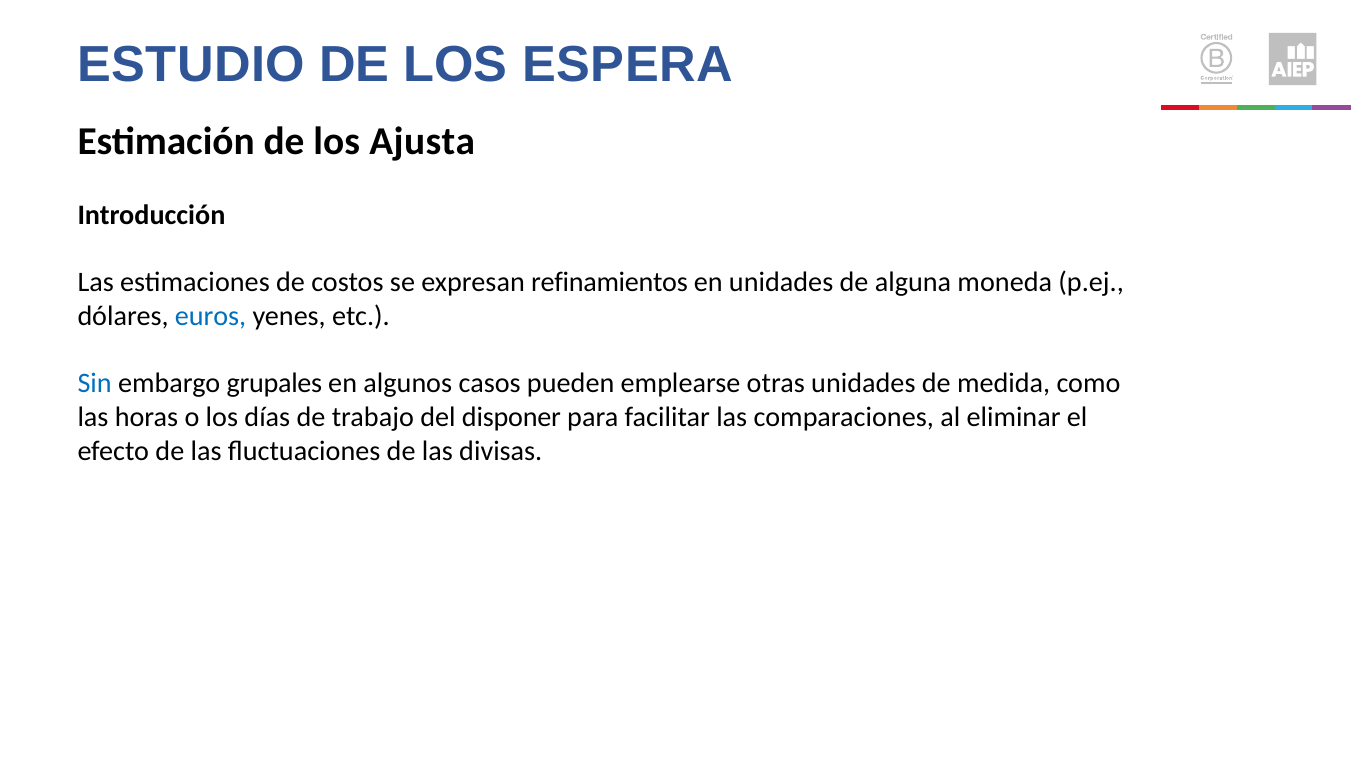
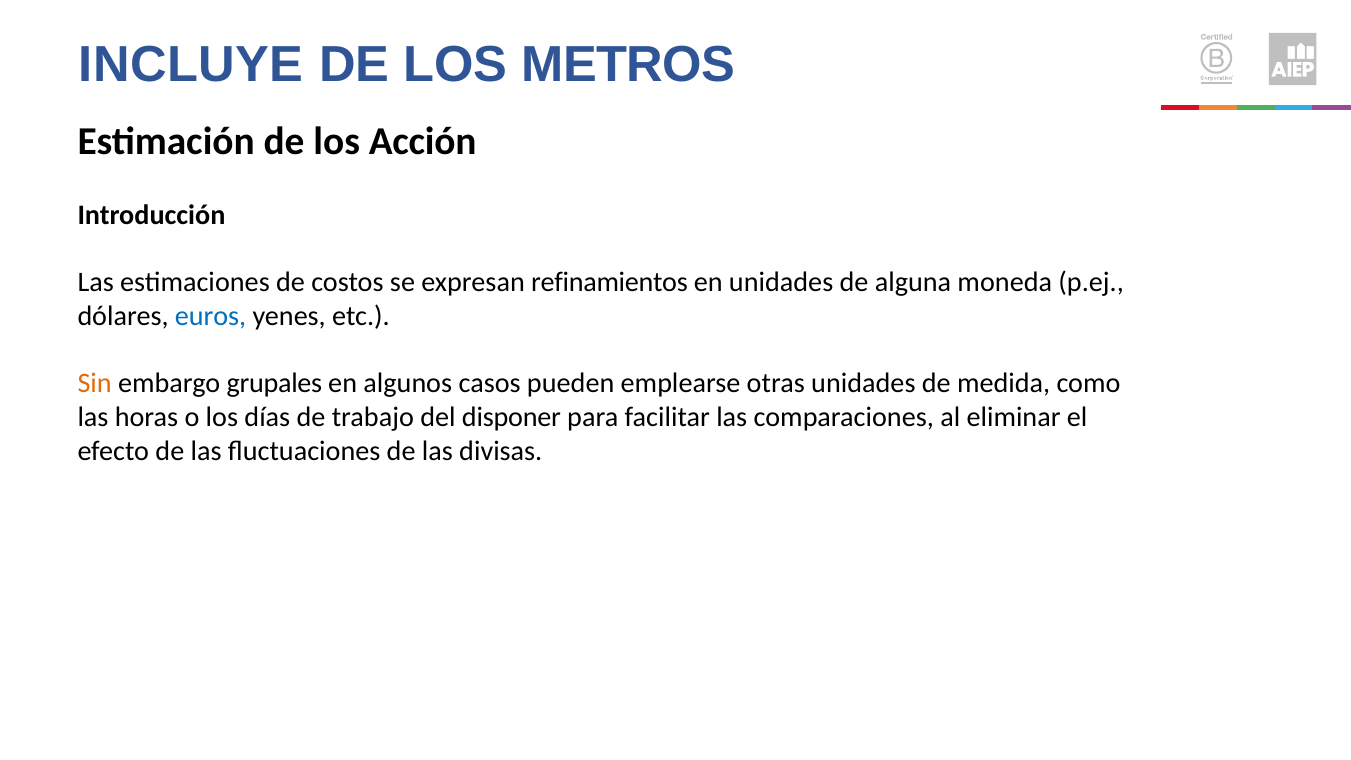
ESTUDIO: ESTUDIO -> INCLUYE
ESPERA: ESPERA -> METROS
Ajusta: Ajusta -> Acción
Sin colour: blue -> orange
